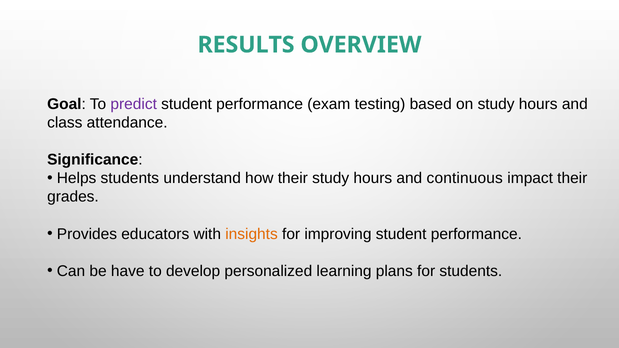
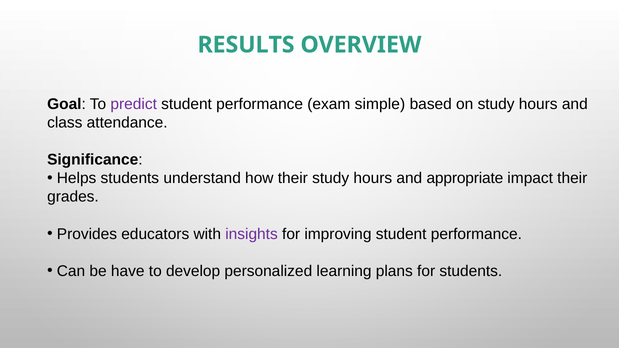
testing: testing -> simple
continuous: continuous -> appropriate
insights colour: orange -> purple
